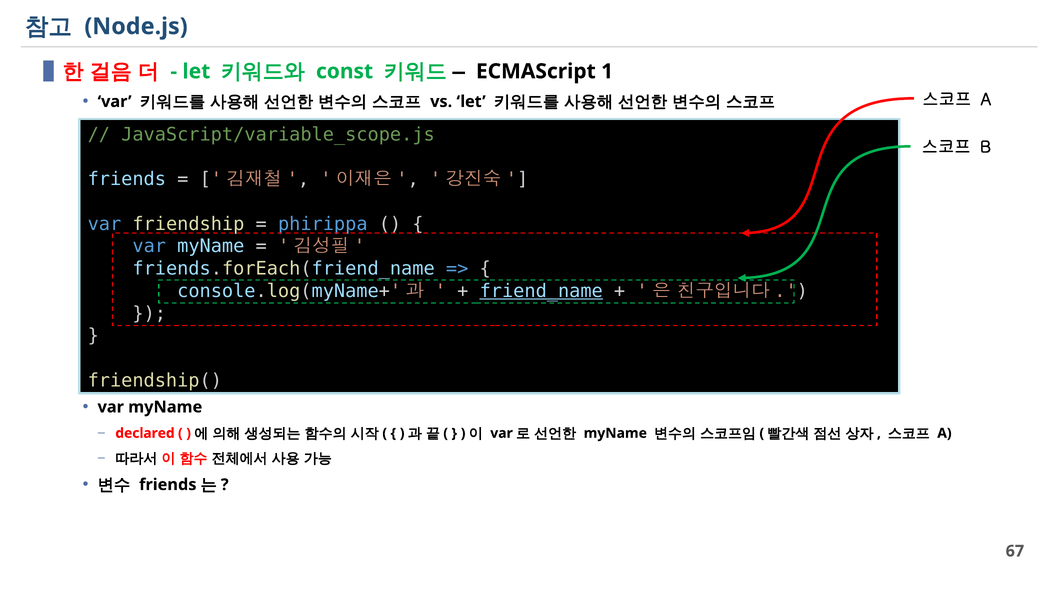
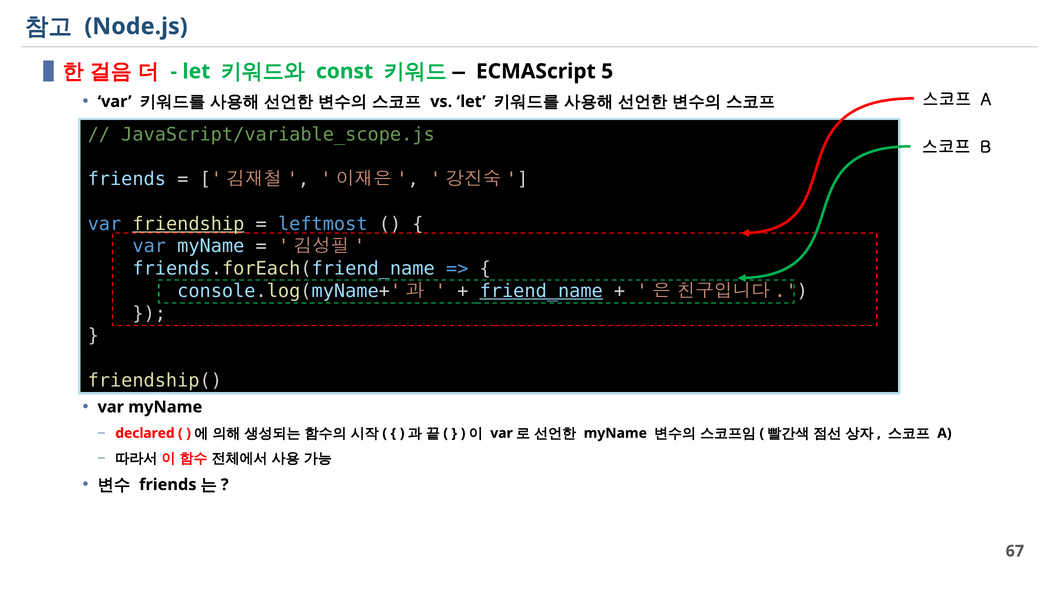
1: 1 -> 5
friendship underline: none -> present
phirippa: phirippa -> leftmost
